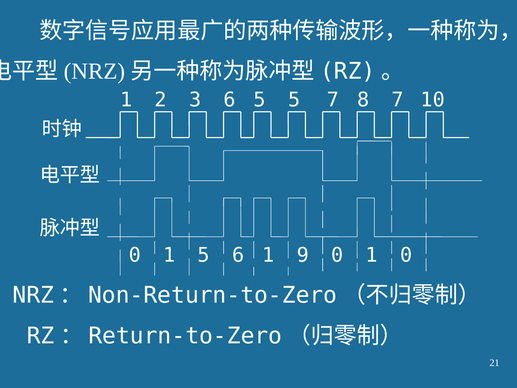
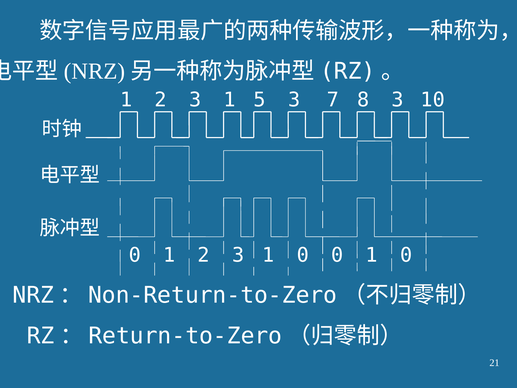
2 3 6: 6 -> 1
5 5: 5 -> 3
8 7: 7 -> 3
0 5: 5 -> 2
1 6: 6 -> 3
1 9: 9 -> 0
